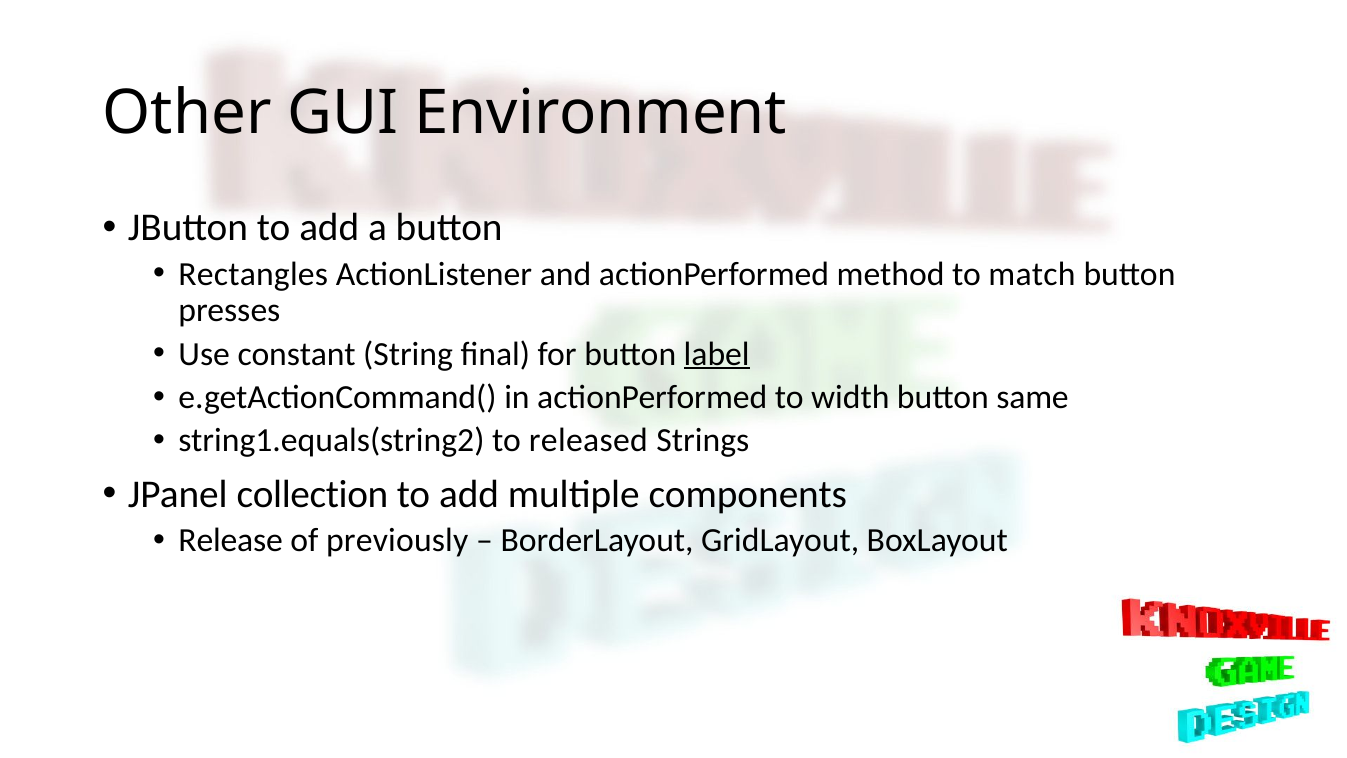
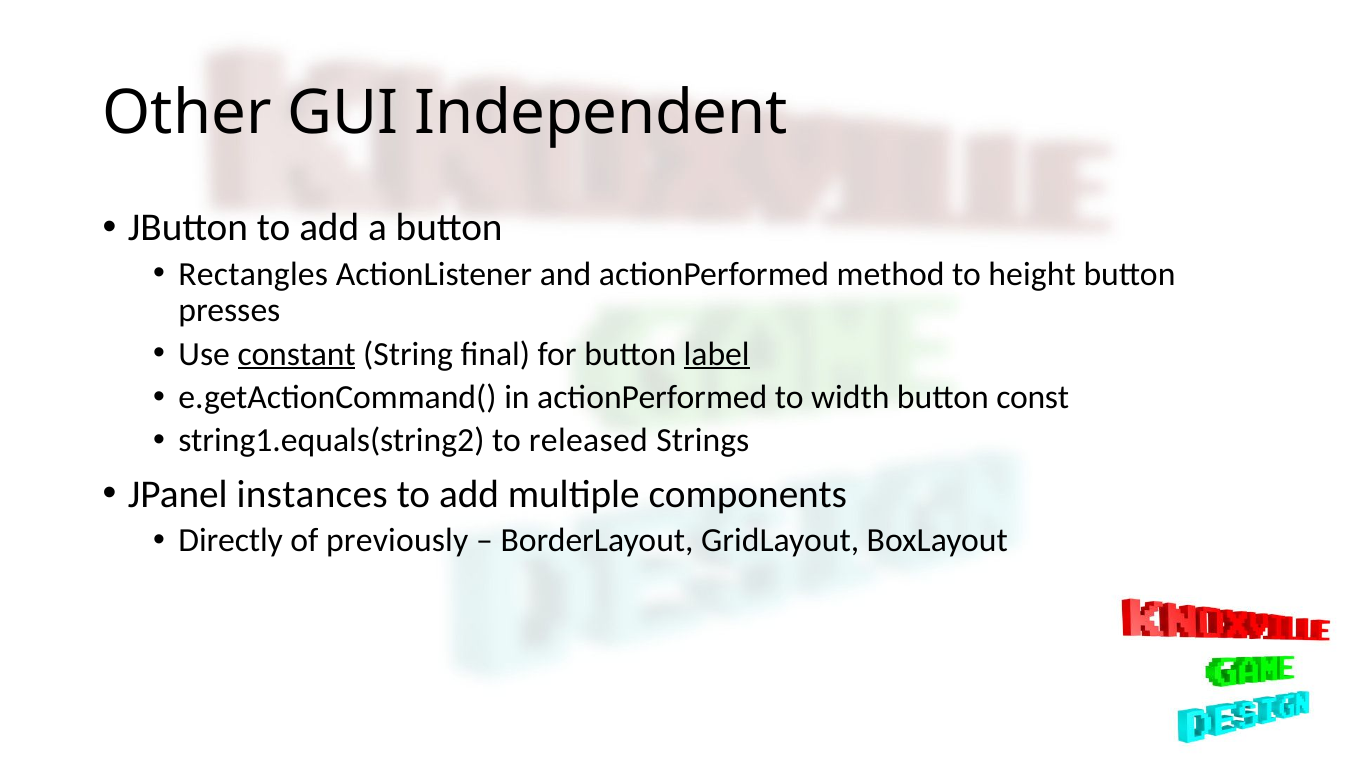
Environment: Environment -> Independent
match: match -> height
constant underline: none -> present
same: same -> const
collection: collection -> instances
Release: Release -> Directly
